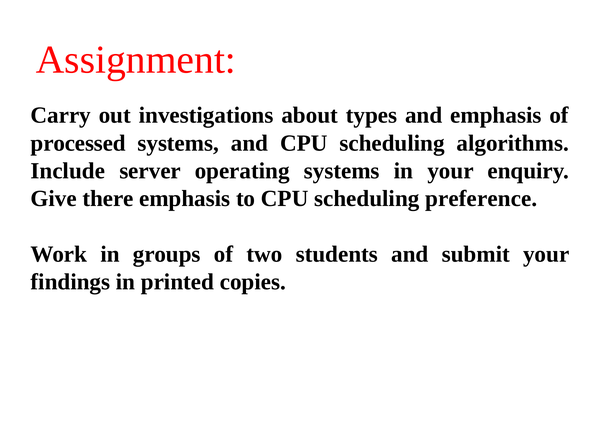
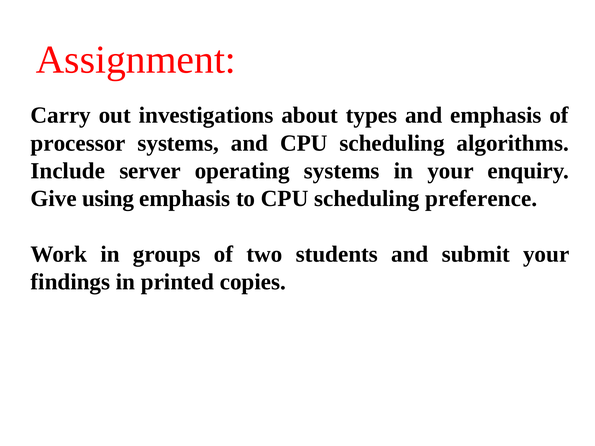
processed: processed -> processor
there: there -> using
